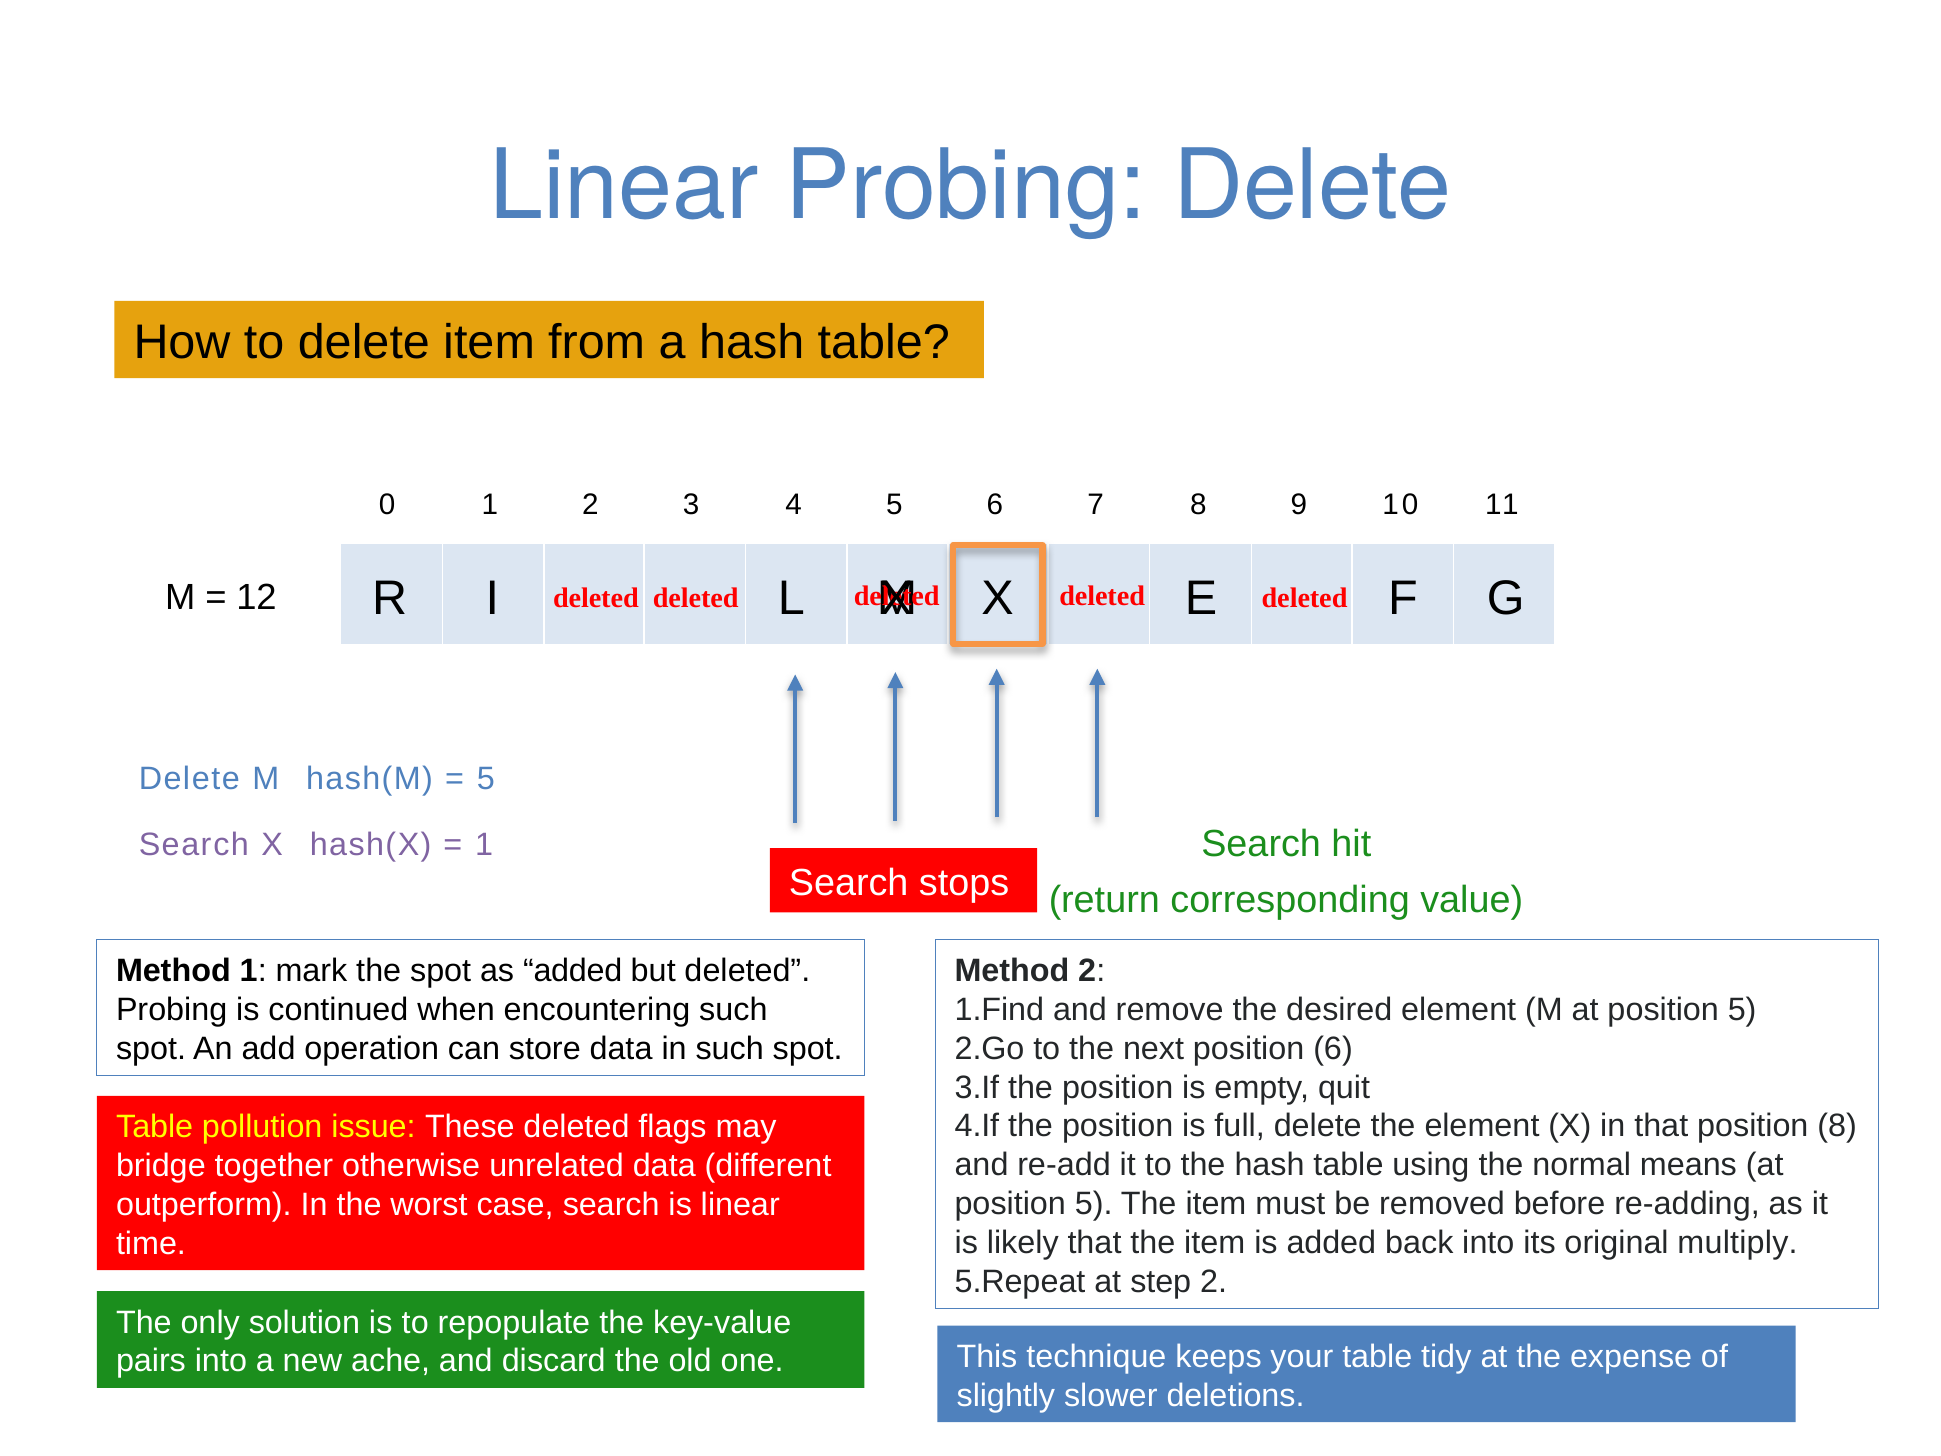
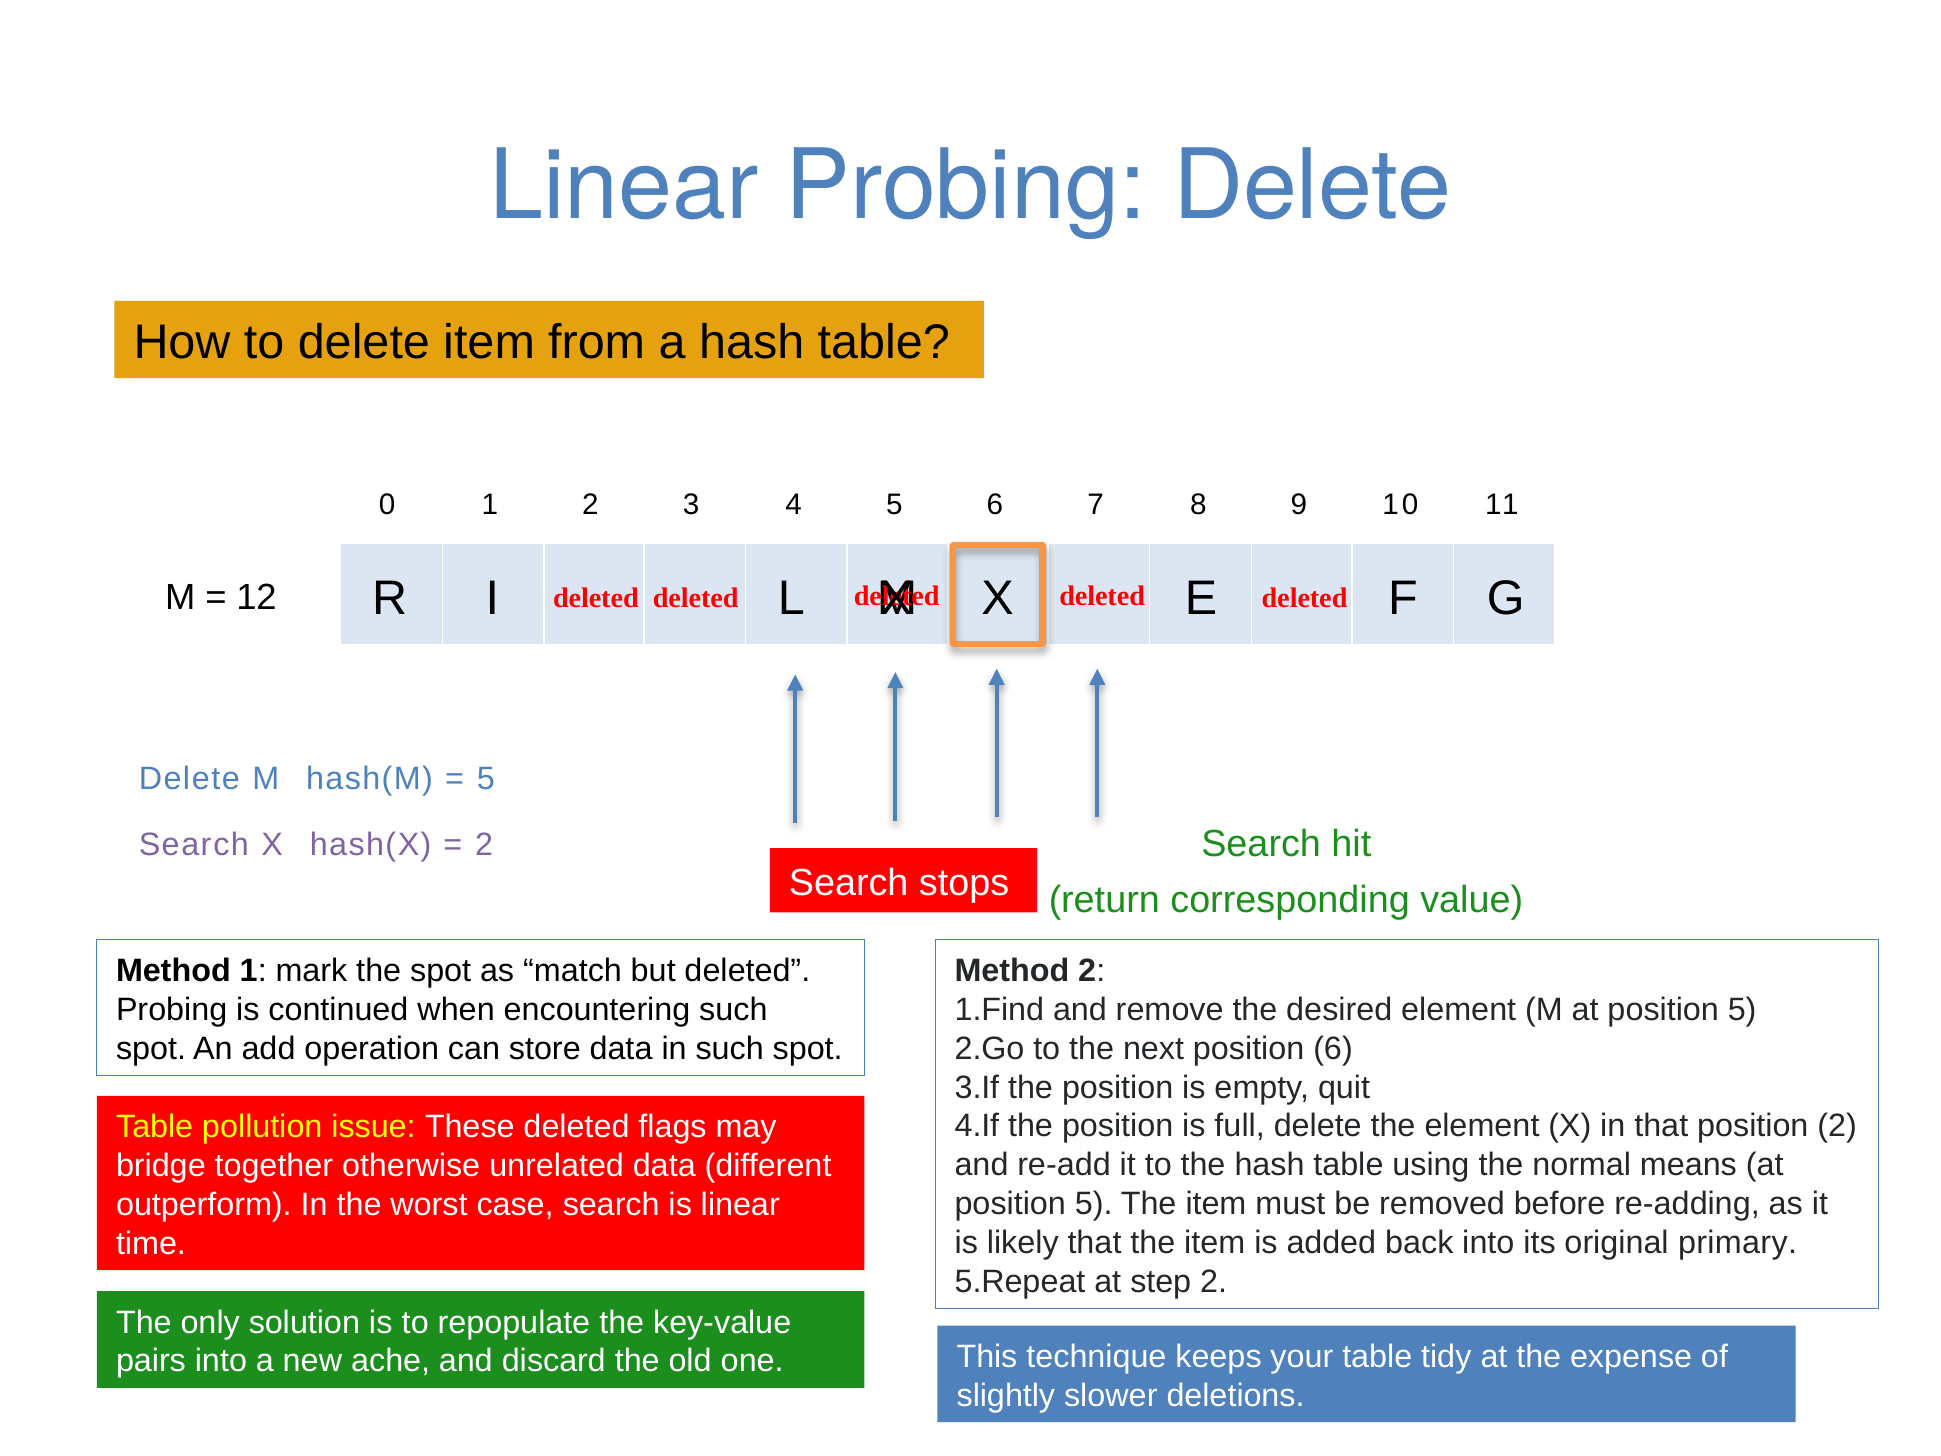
1 at (484, 844): 1 -> 2
as added: added -> match
position 8: 8 -> 2
multiply: multiply -> primary
